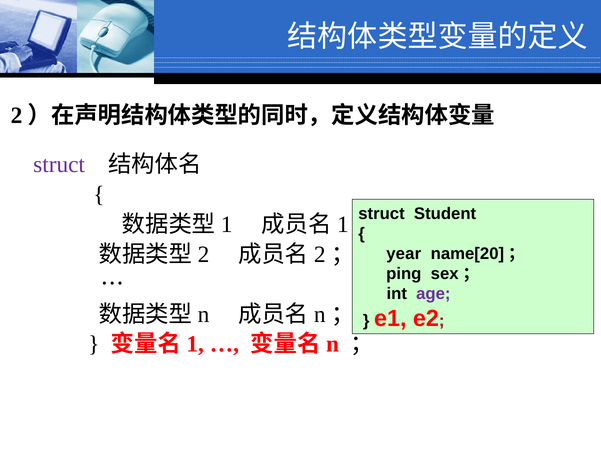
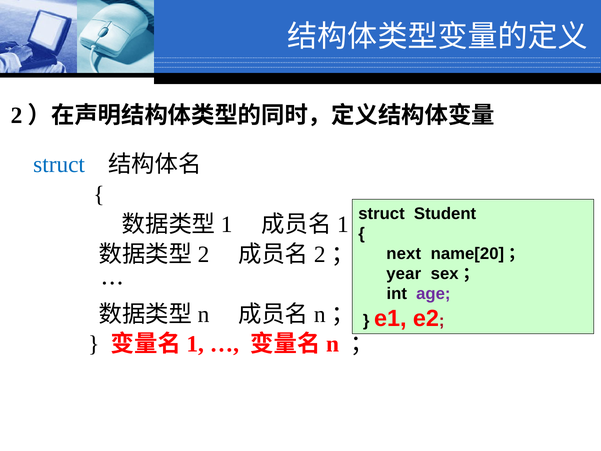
struct at (59, 164) colour: purple -> blue
year: year -> next
ping: ping -> year
